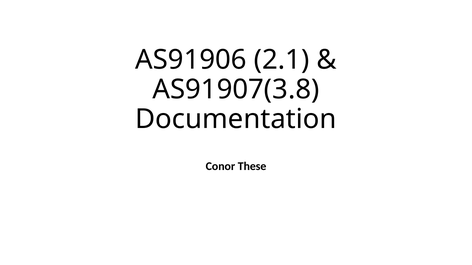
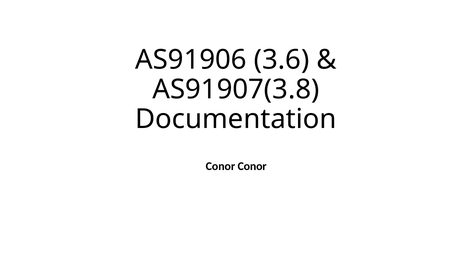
2.1: 2.1 -> 3.6
Conor These: These -> Conor
